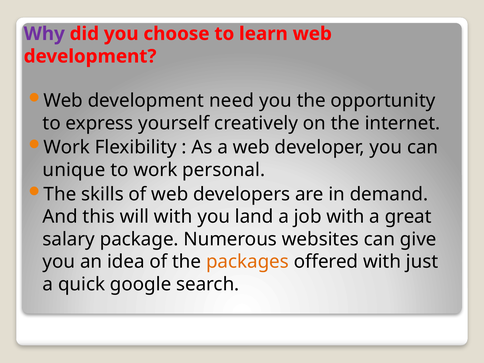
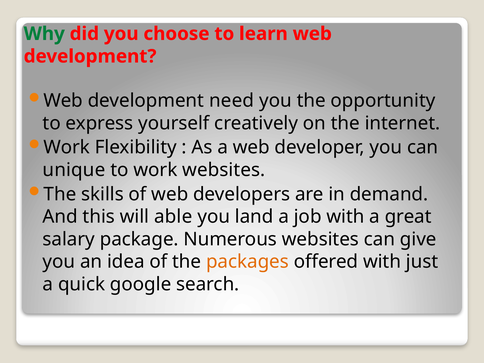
Why colour: purple -> green
work personal: personal -> websites
will with: with -> able
